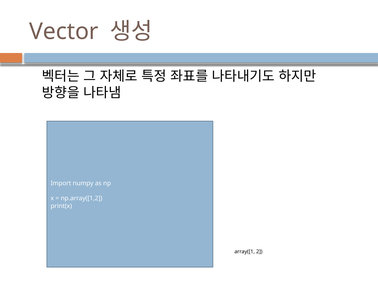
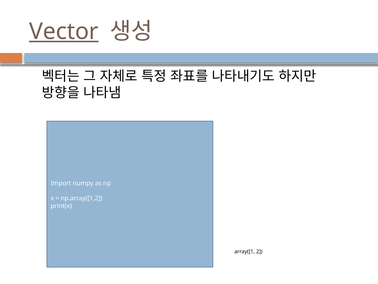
Vector underline: none -> present
